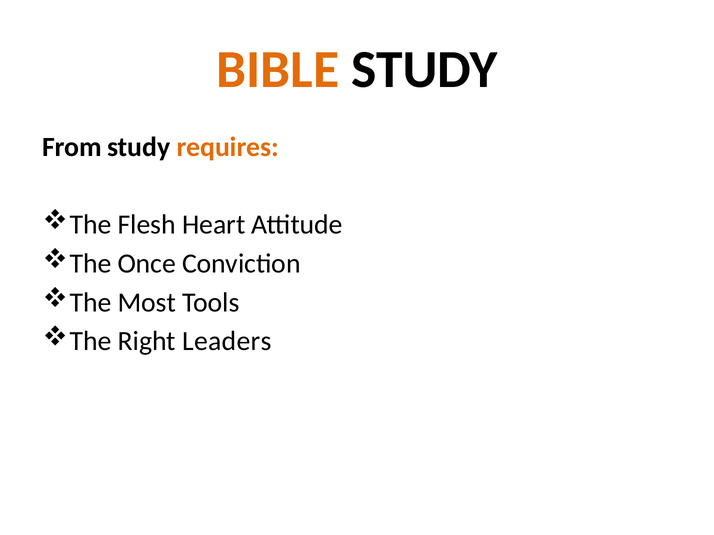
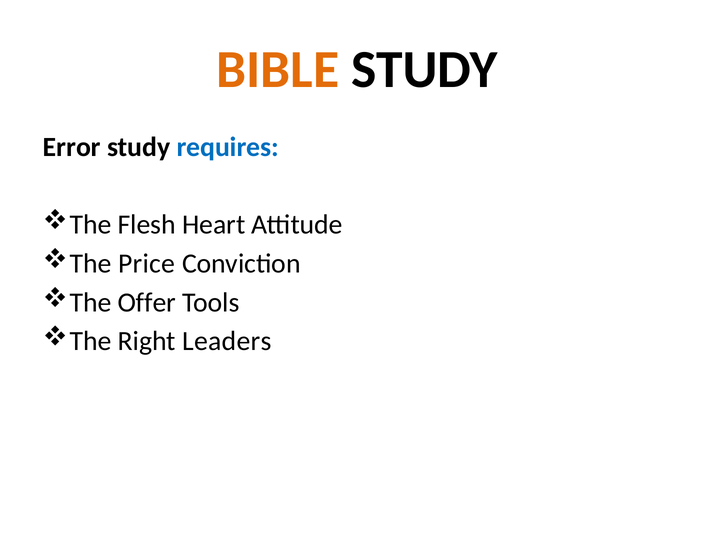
From: From -> Error
requires colour: orange -> blue
Once: Once -> Price
Most: Most -> Offer
